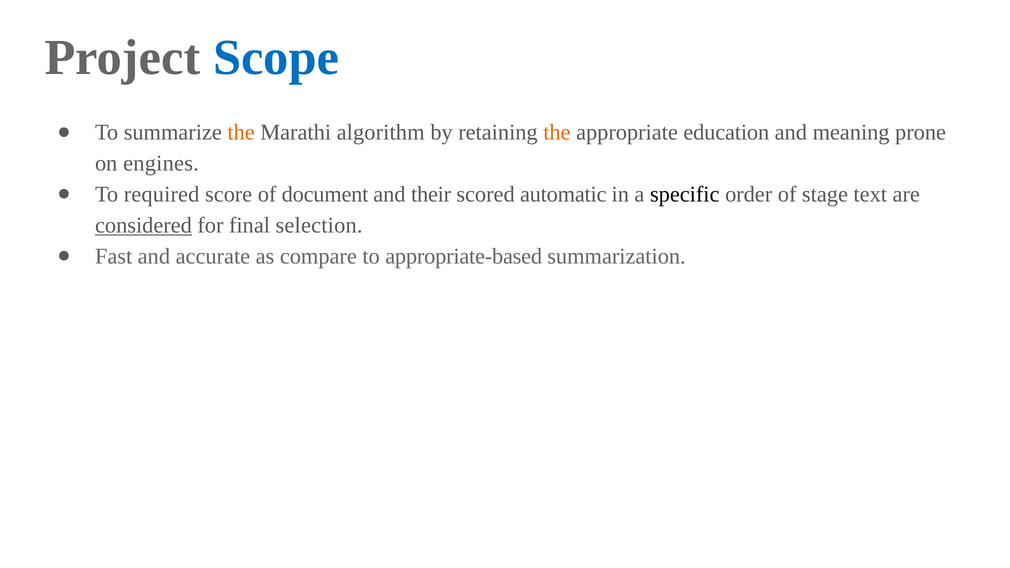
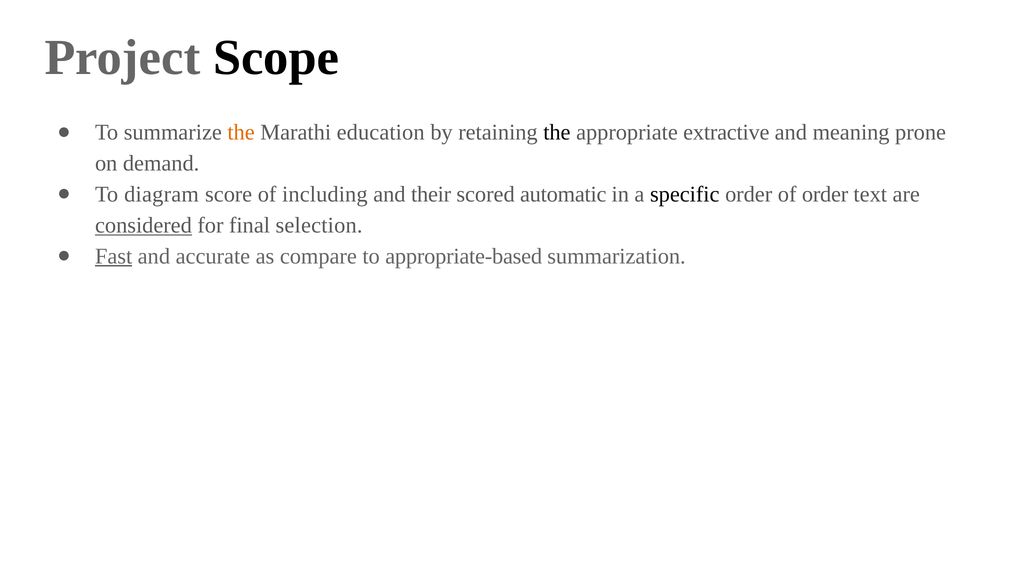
Scope colour: blue -> black
algorithm: algorithm -> education
the at (557, 133) colour: orange -> black
education: education -> extractive
engines: engines -> demand
required: required -> diagram
document: document -> including
of stage: stage -> order
Fast underline: none -> present
